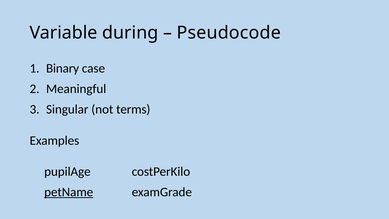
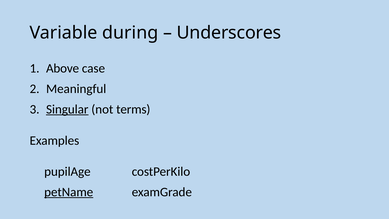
Pseudocode: Pseudocode -> Underscores
Binary: Binary -> Above
Singular underline: none -> present
